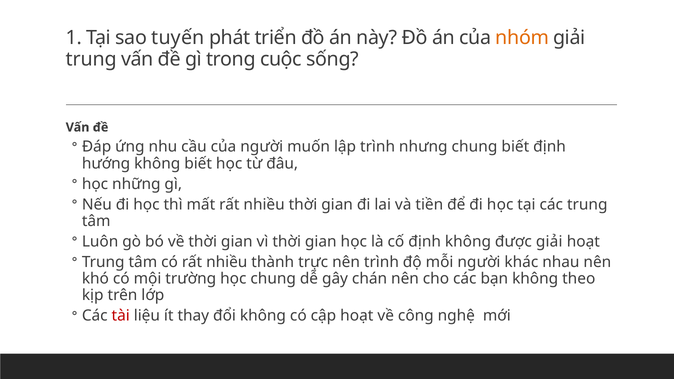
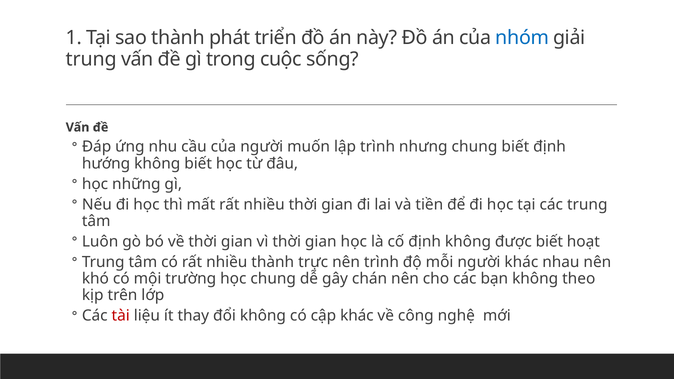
sao tuyến: tuyến -> thành
nhóm colour: orange -> blue
được giải: giải -> biết
cập hoạt: hoạt -> khác
